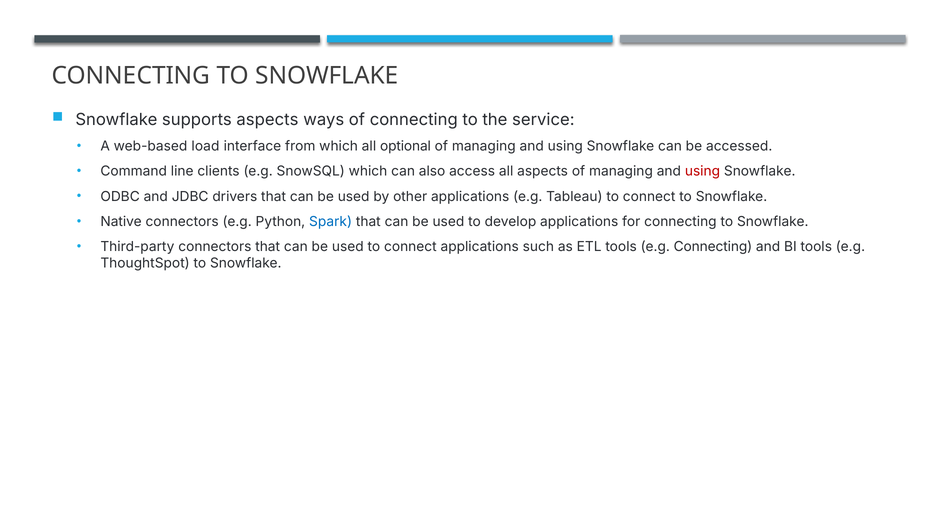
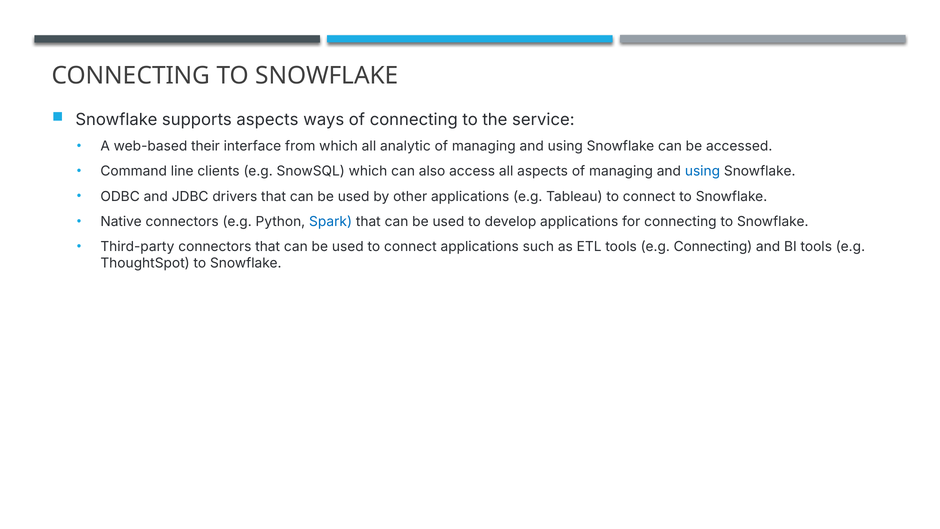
load: load -> their
optional: optional -> analytic
using at (702, 171) colour: red -> blue
